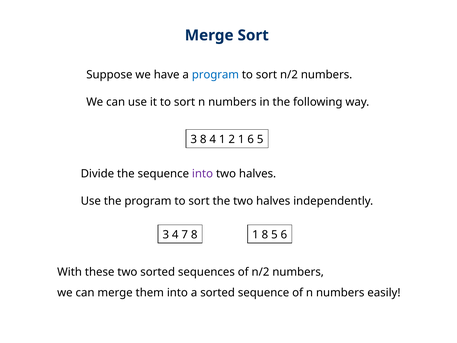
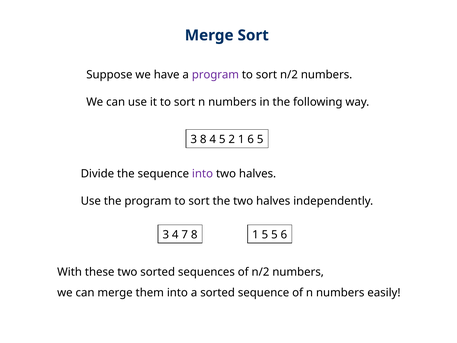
program at (215, 75) colour: blue -> purple
4 1: 1 -> 5
1 8: 8 -> 5
